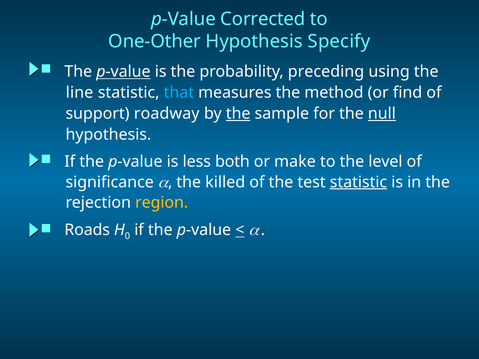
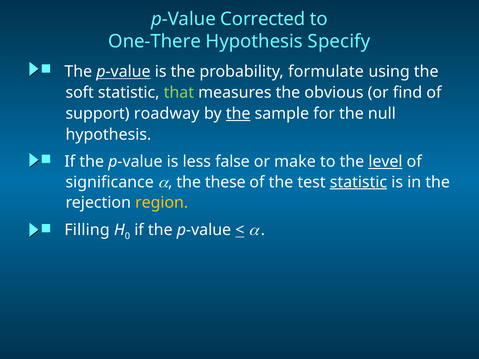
One-Other: One-Other -> One-There
preceding: preceding -> formulate
line: line -> soft
that colour: light blue -> light green
method: method -> obvious
null underline: present -> none
both: both -> false
level underline: none -> present
killed: killed -> these
Roads: Roads -> Filling
